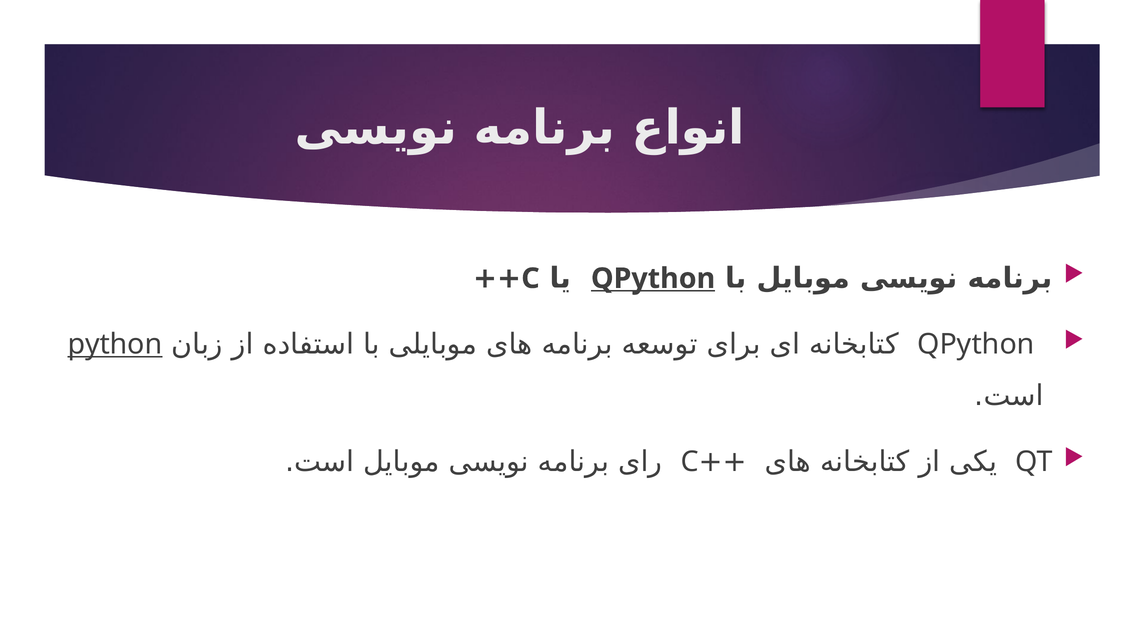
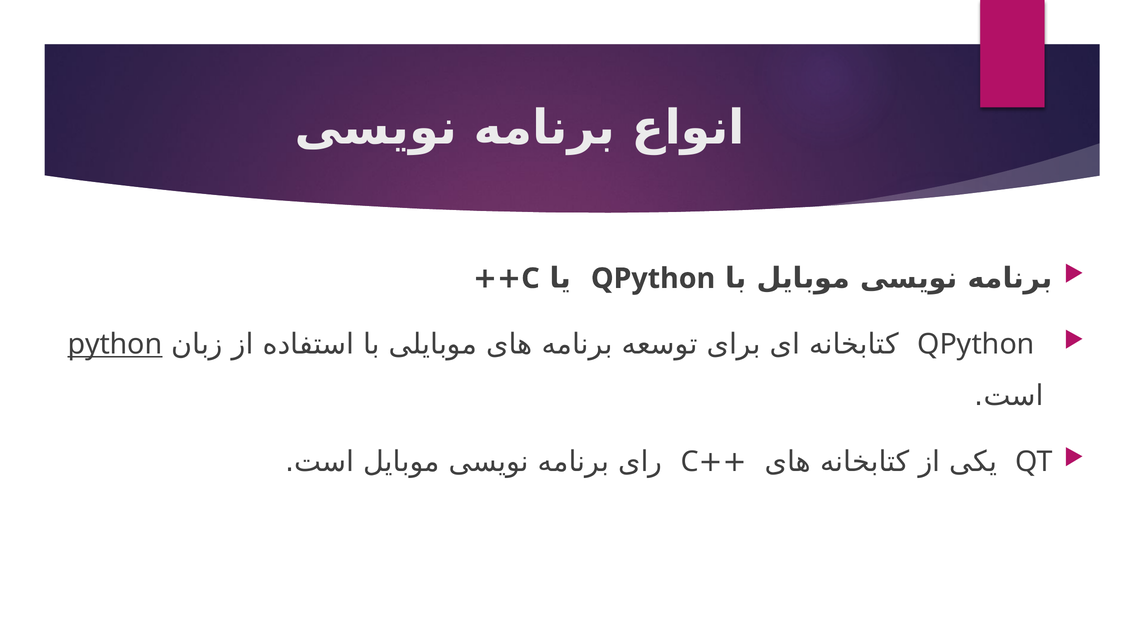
QPython at (653, 279) underline: present -> none
